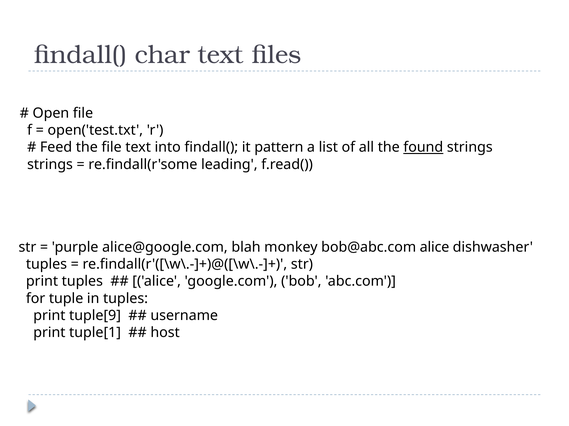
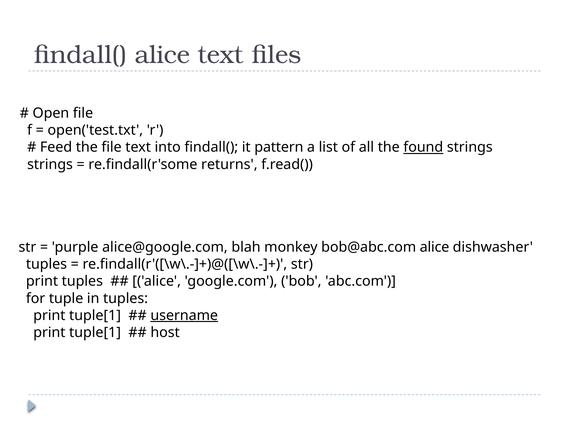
findall( char: char -> alice
leading: leading -> returns
tuple[9 at (95, 316): tuple[9 -> tuple[1
username underline: none -> present
